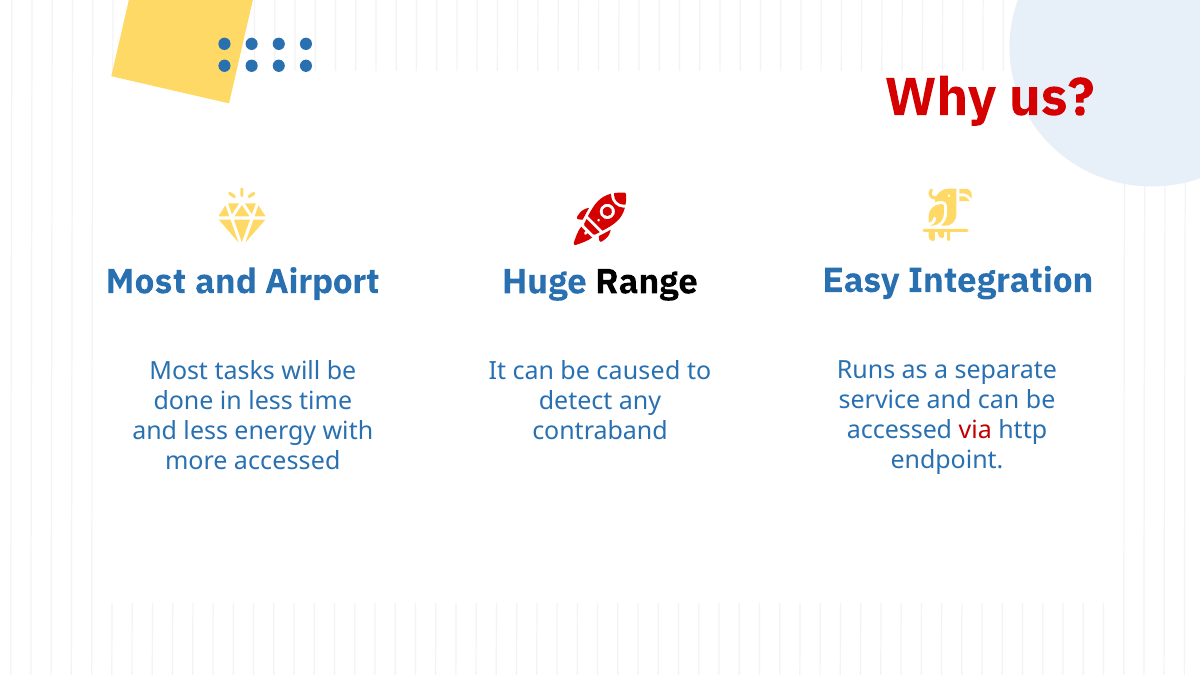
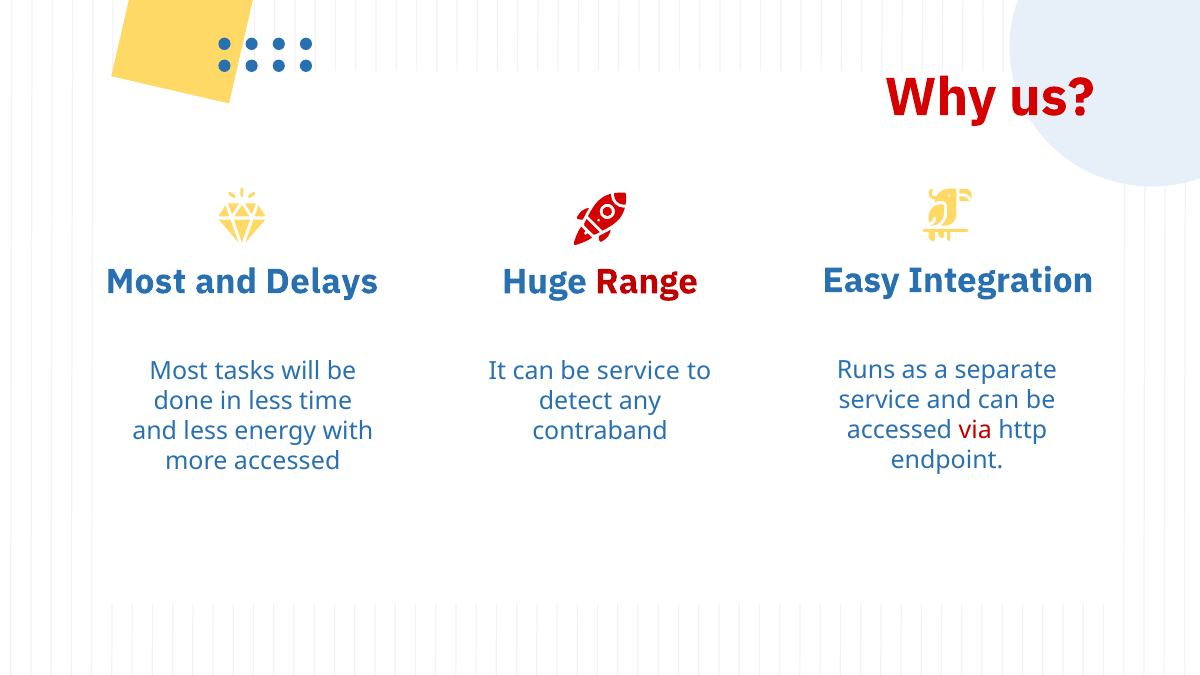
Airport: Airport -> Delays
Range colour: black -> red
be caused: caused -> service
